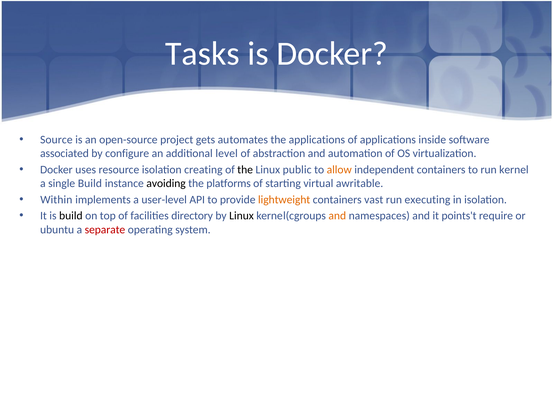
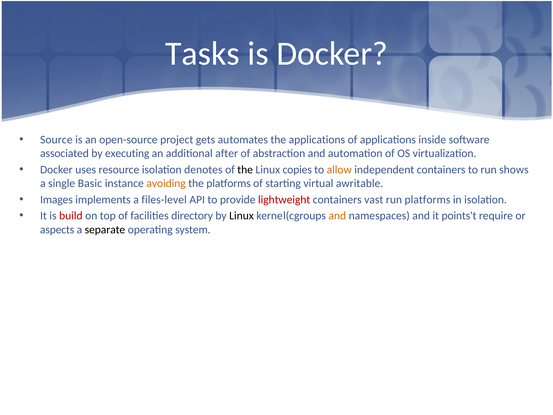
configure: configure -> executing
level: level -> after
creating: creating -> denotes
public: public -> copies
kernel: kernel -> shows
single Build: Build -> Basic
avoiding colour: black -> orange
Within: Within -> Images
user-level: user-level -> files-level
lightweight colour: orange -> red
run executing: executing -> platforms
build at (71, 216) colour: black -> red
ubuntu: ubuntu -> aspects
separate colour: red -> black
